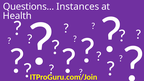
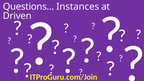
Health: Health -> Driven
